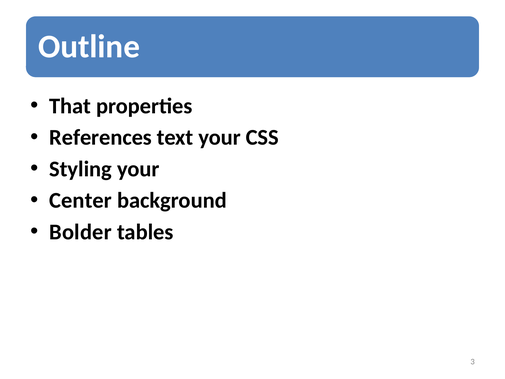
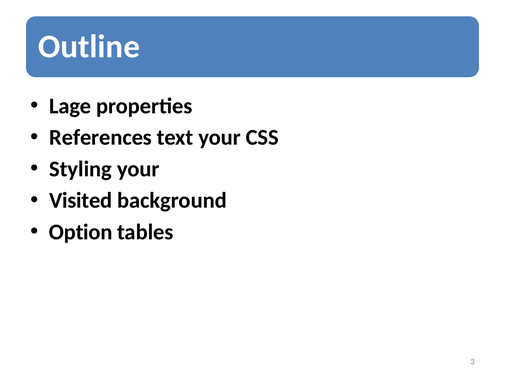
That: That -> Lage
Center: Center -> Visited
Bolder: Bolder -> Option
